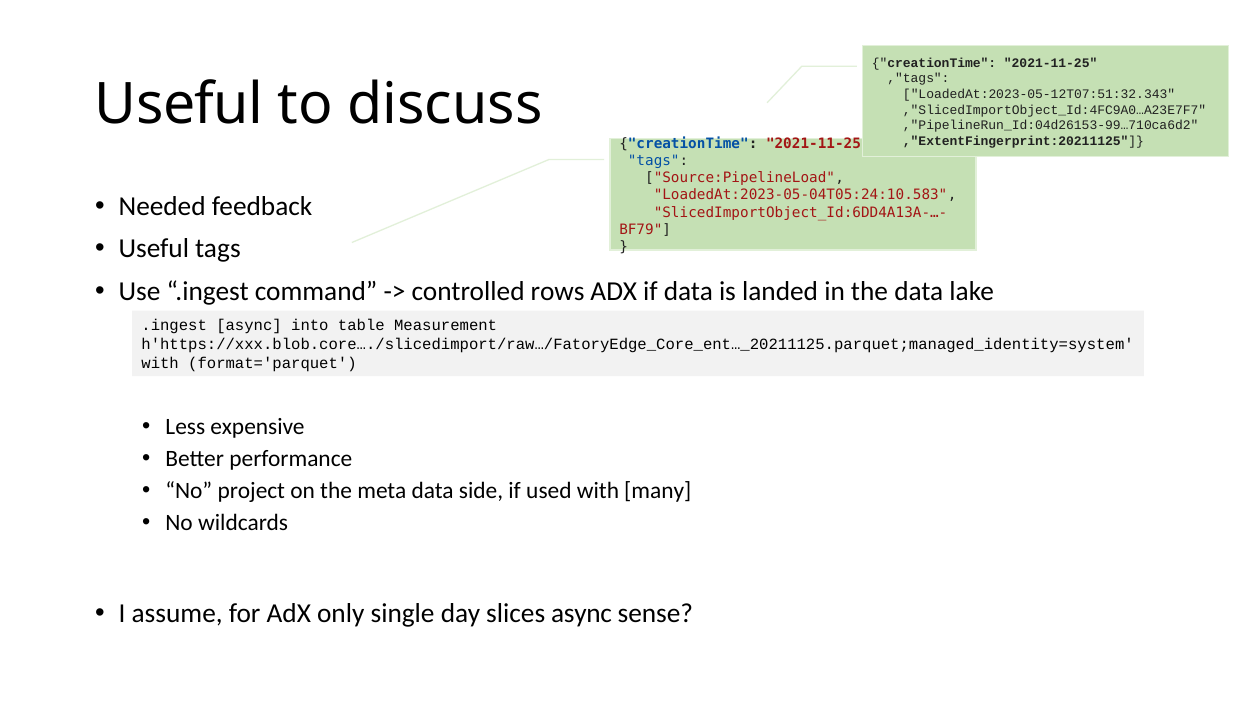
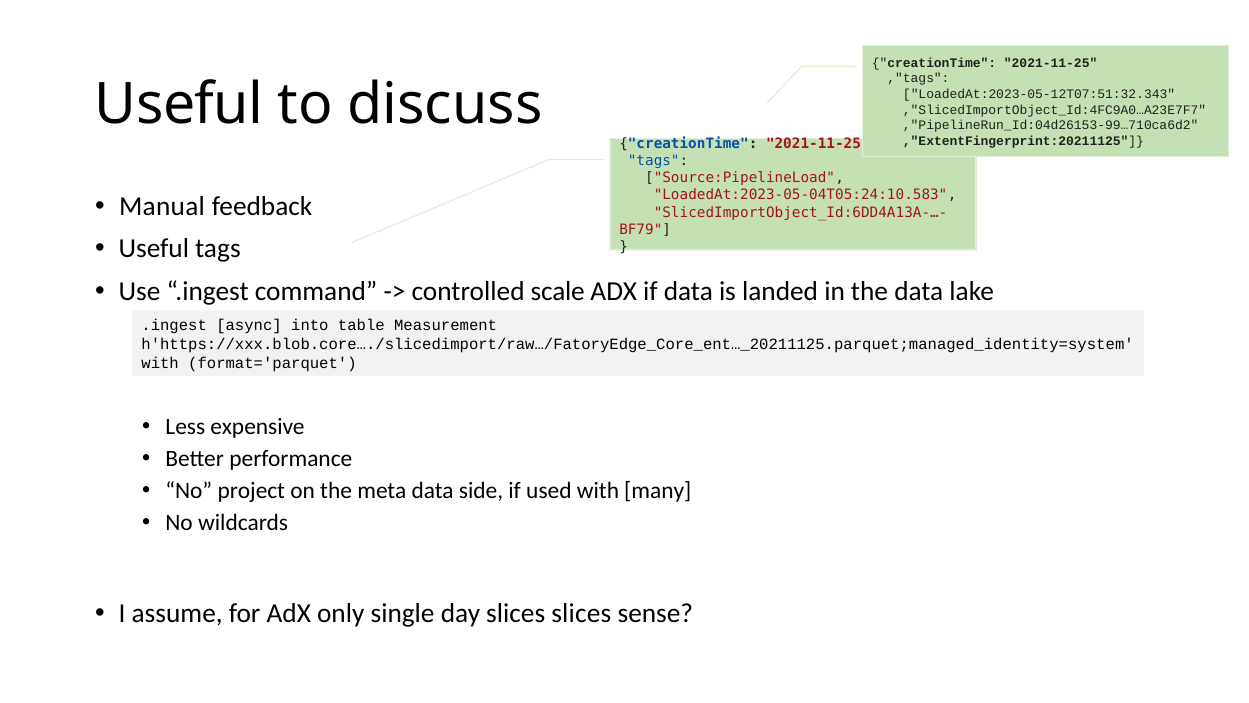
Needed: Needed -> Manual
rows: rows -> scale
slices async: async -> slices
